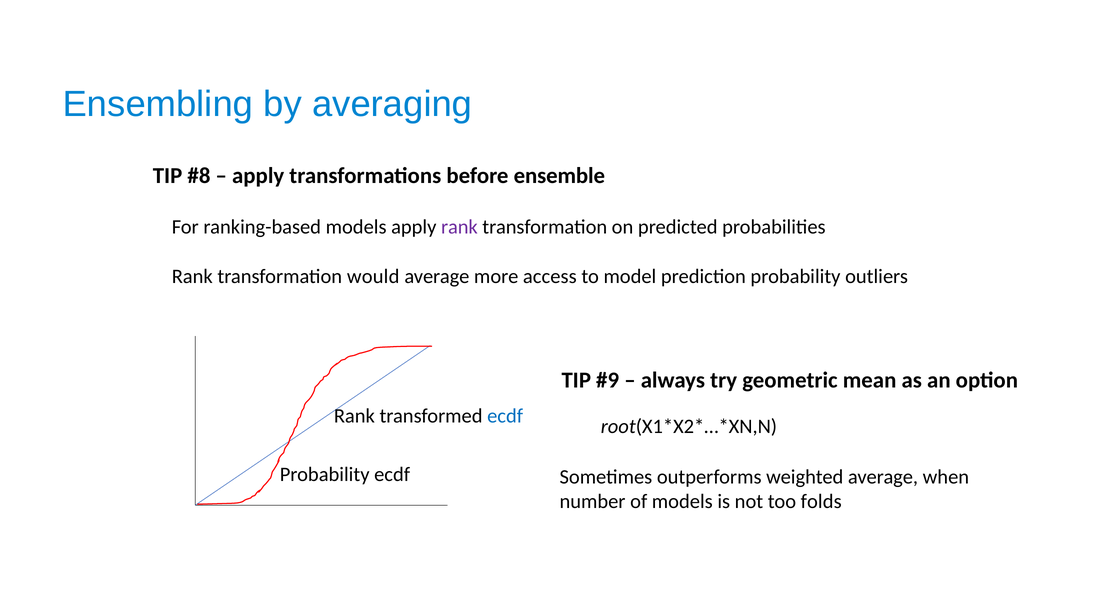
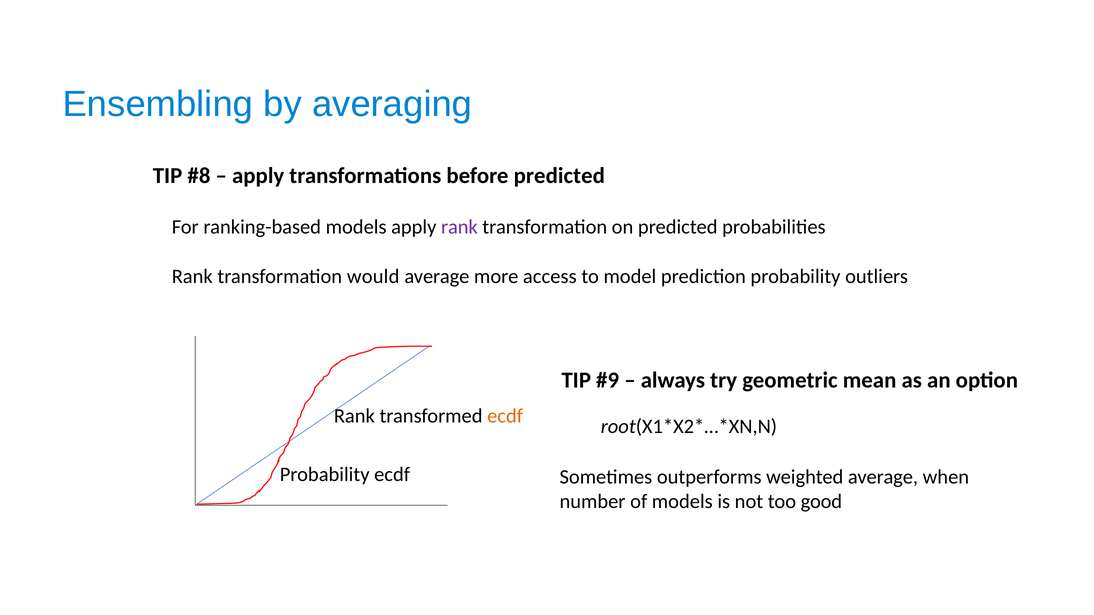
before ensemble: ensemble -> predicted
ecdf at (505, 416) colour: blue -> orange
folds: folds -> good
